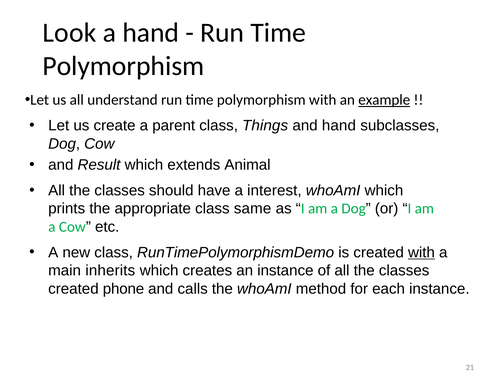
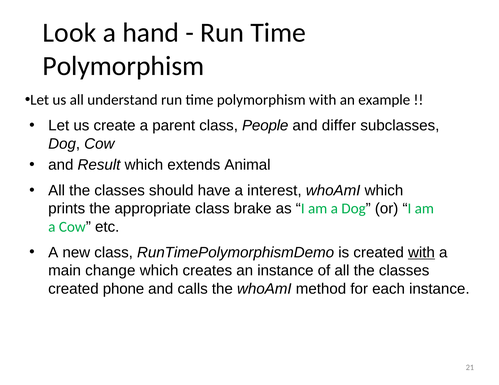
example underline: present -> none
Things: Things -> People
and hand: hand -> differ
same: same -> brake
inherits: inherits -> change
